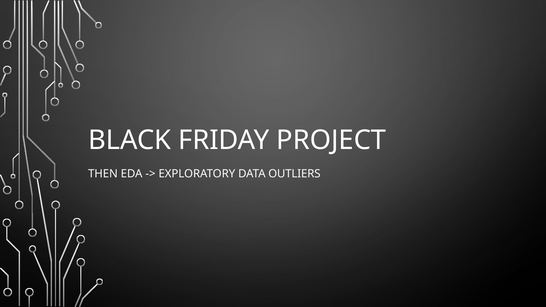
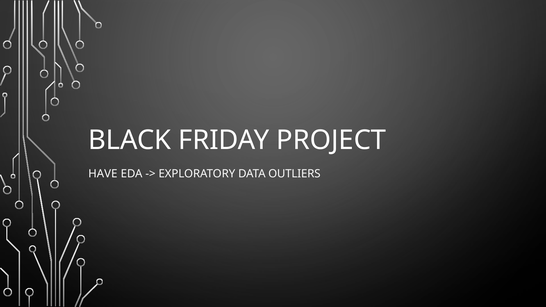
THEN: THEN -> HAVE
